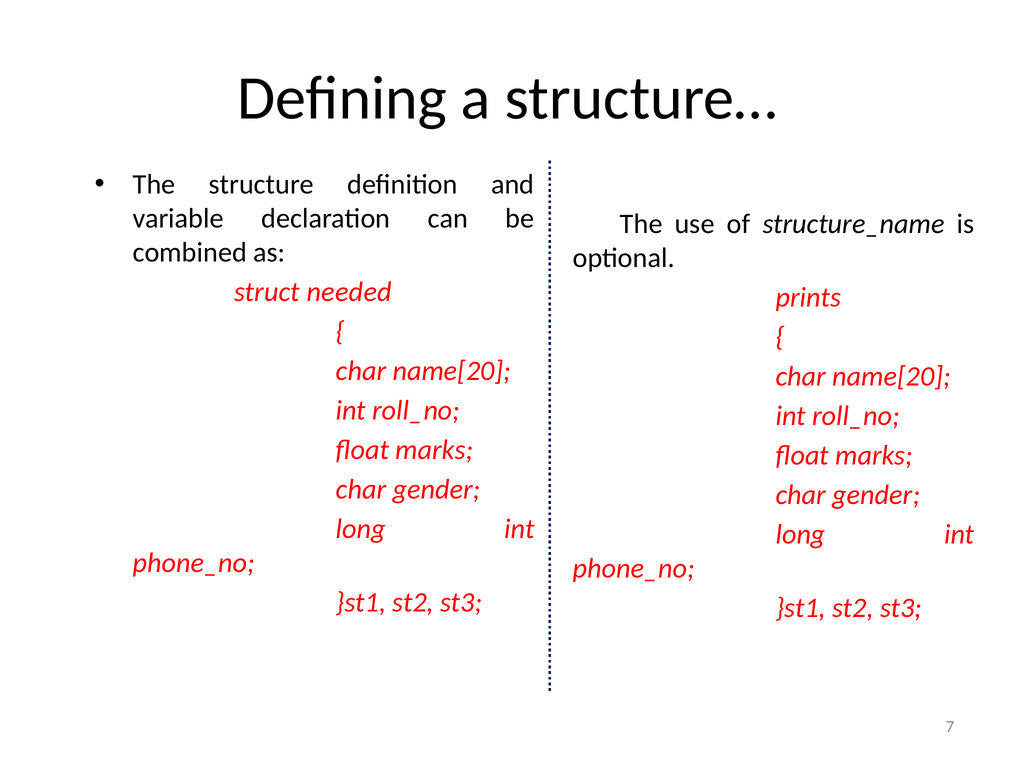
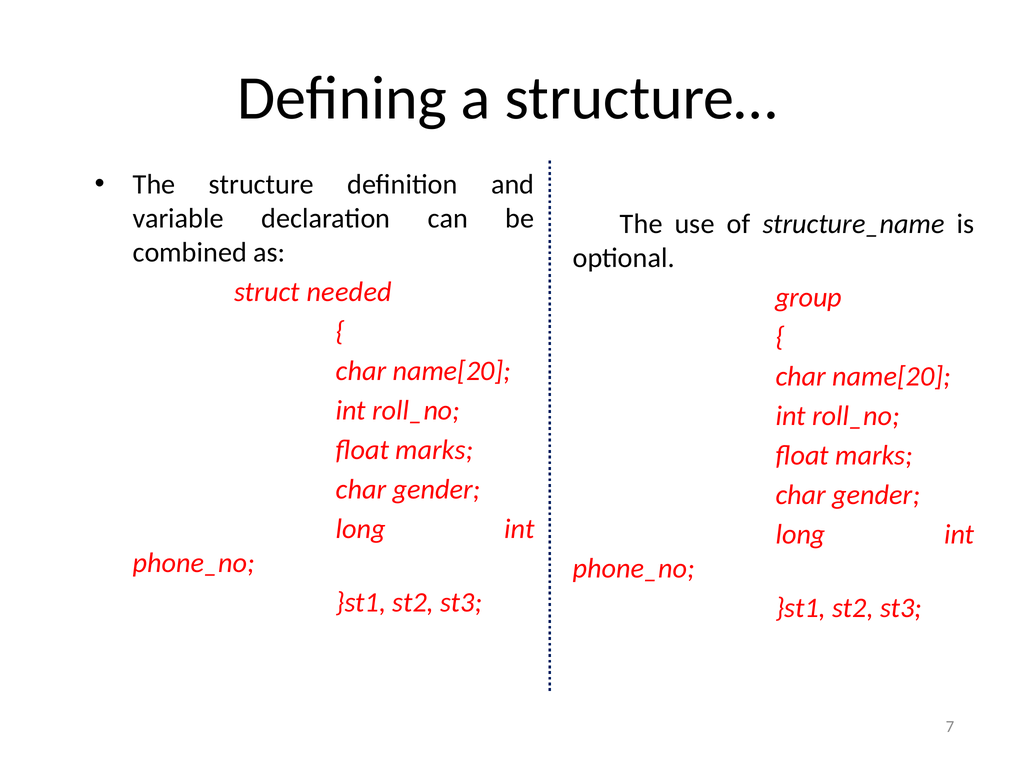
prints: prints -> group
